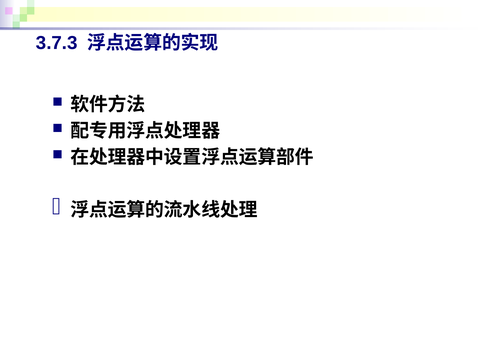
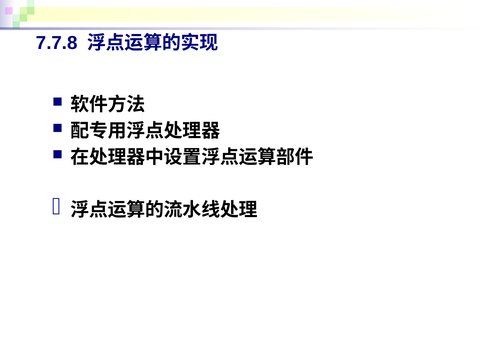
3.7.3: 3.7.3 -> 7.7.8
